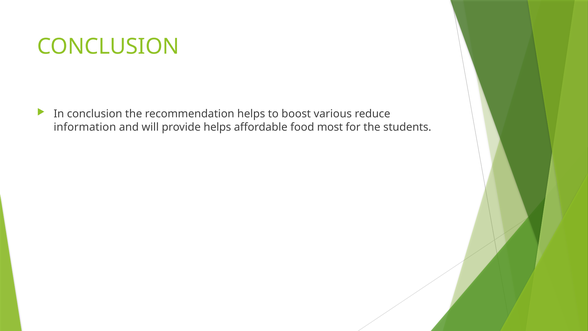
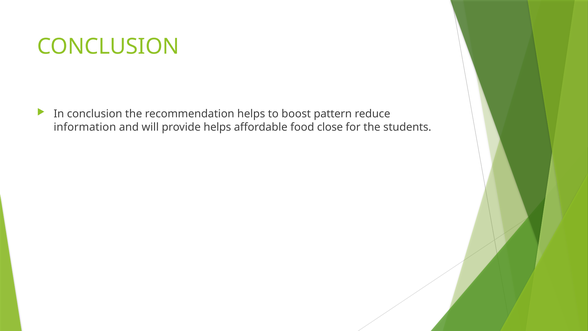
various: various -> pattern
most: most -> close
